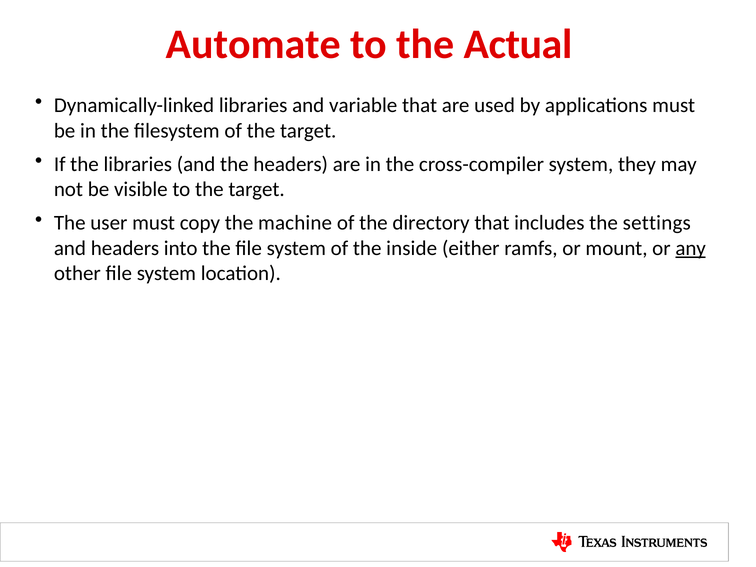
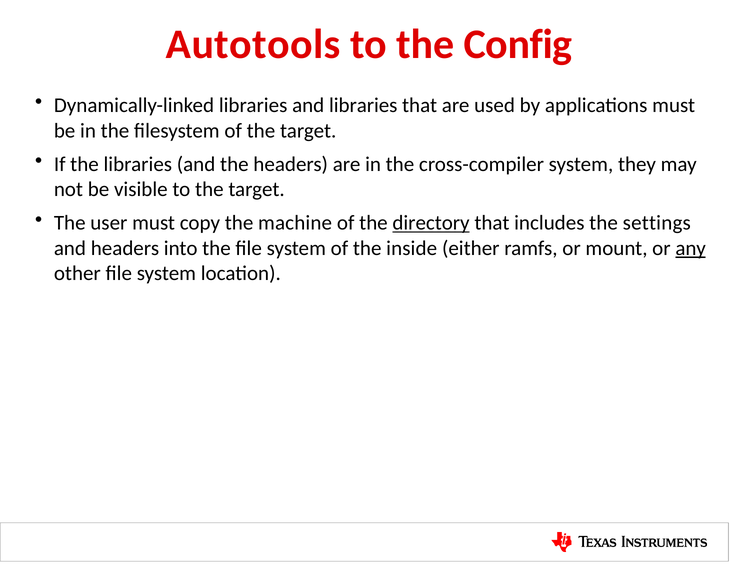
Automate: Automate -> Autotools
Actual: Actual -> Config
and variable: variable -> libraries
directory underline: none -> present
